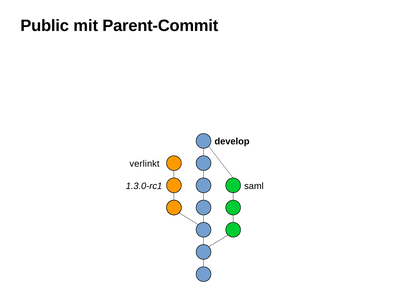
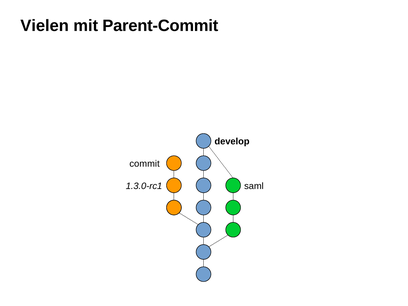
Public: Public -> Vielen
verlinkt: verlinkt -> commit
